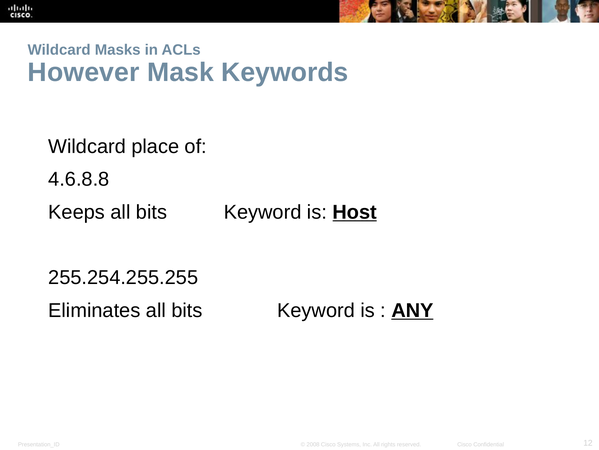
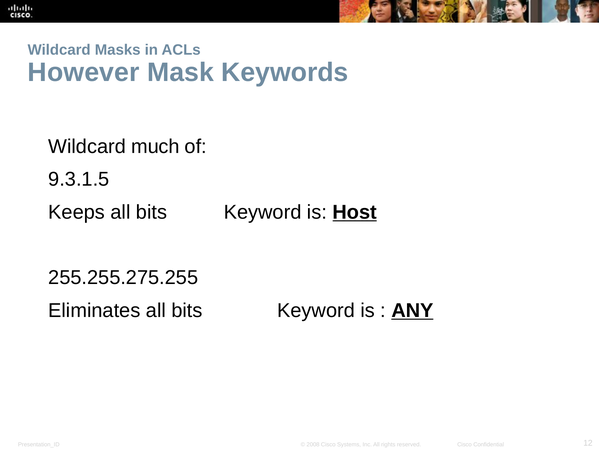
place: place -> much
4.6.8.8: 4.6.8.8 -> 9.3.1.5
255.254.255.255: 255.254.255.255 -> 255.255.275.255
